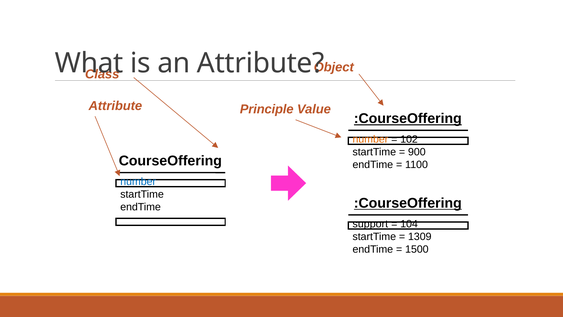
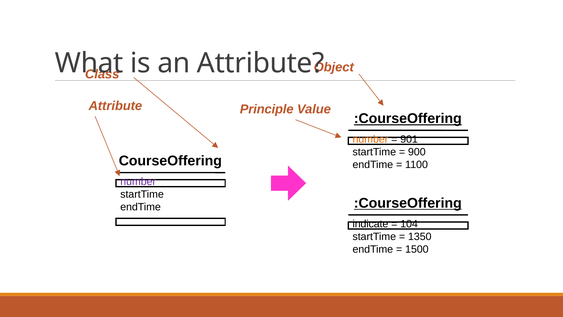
102: 102 -> 901
number at (138, 182) colour: blue -> purple
support: support -> indicate
1309: 1309 -> 1350
